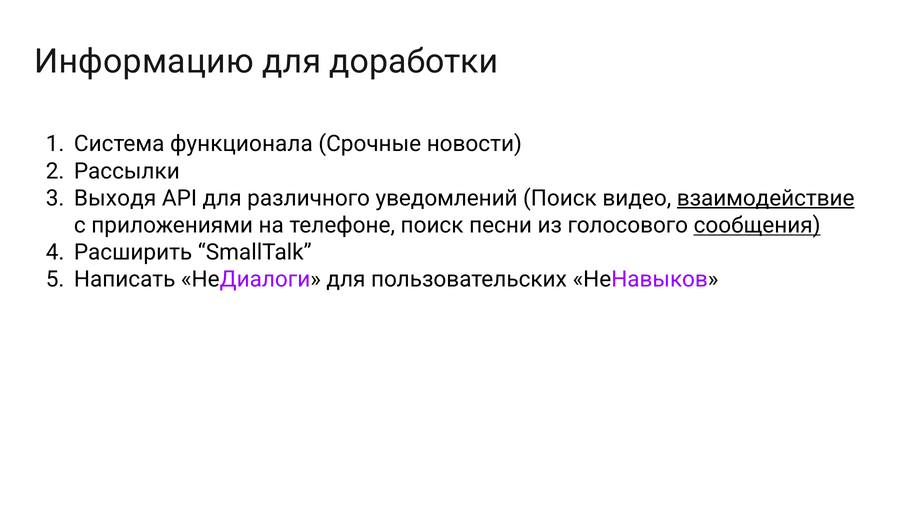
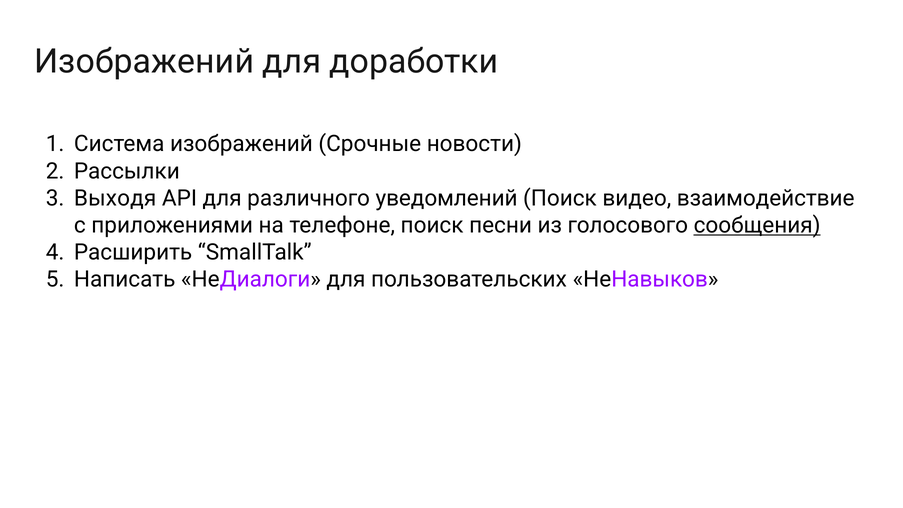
Информацию at (144, 62): Информацию -> Изображений
Система функционала: функционала -> изображений
взаимодействие underline: present -> none
